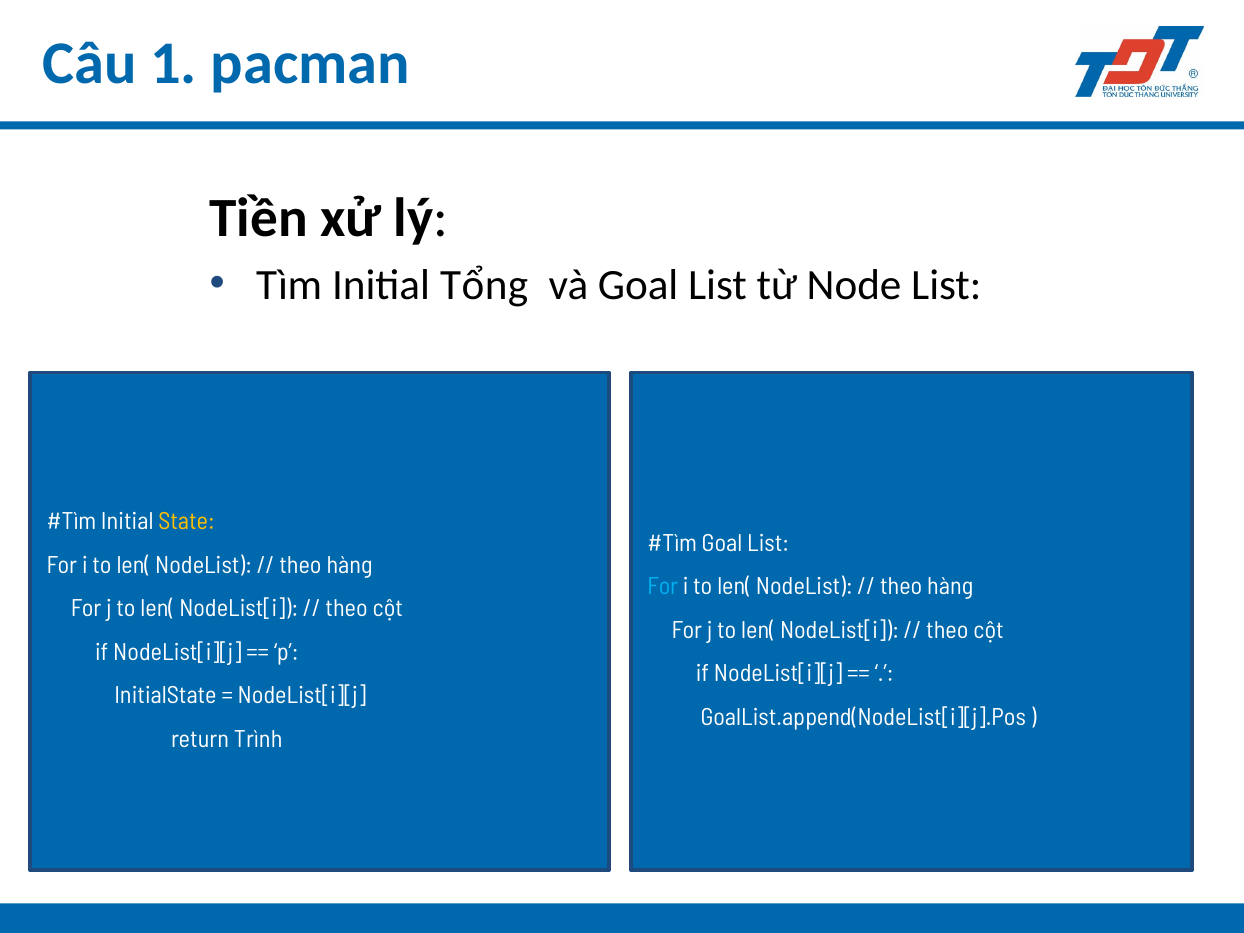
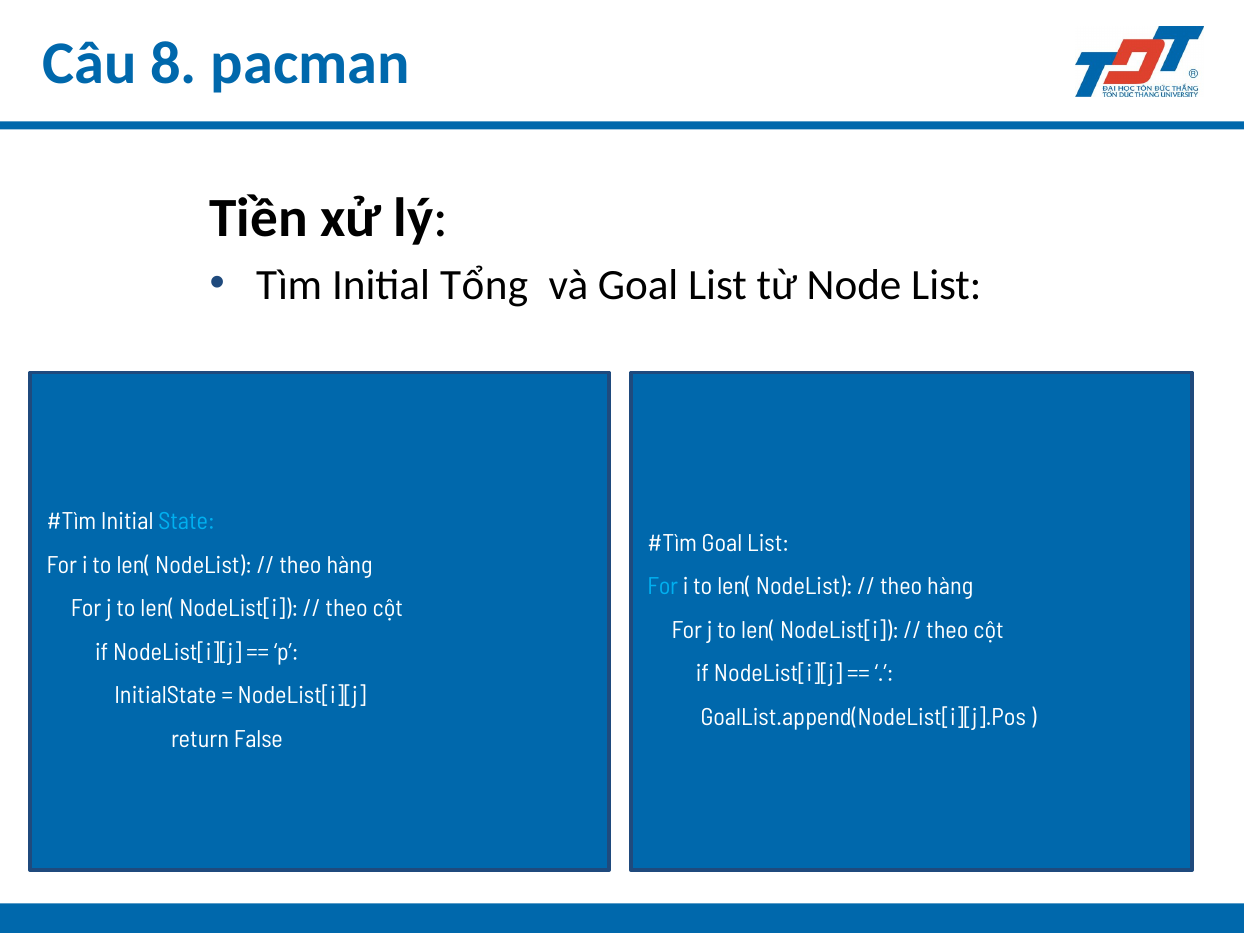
1: 1 -> 8
State colour: yellow -> light blue
Trình: Trình -> False
